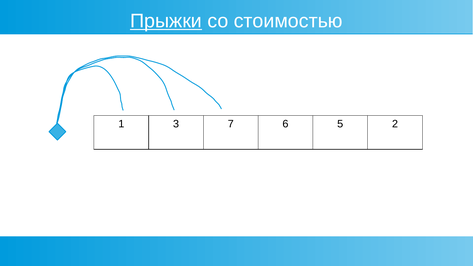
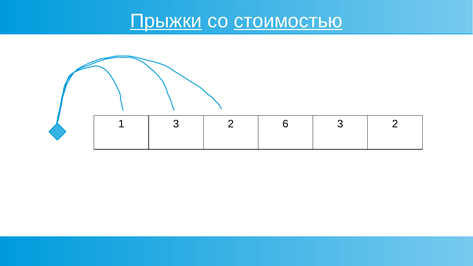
стоимостью underline: none -> present
1 3 7: 7 -> 2
6 5: 5 -> 3
